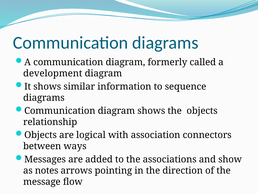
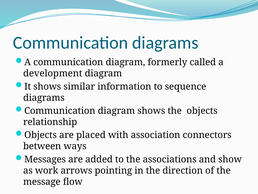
logical: logical -> placed
notes: notes -> work
